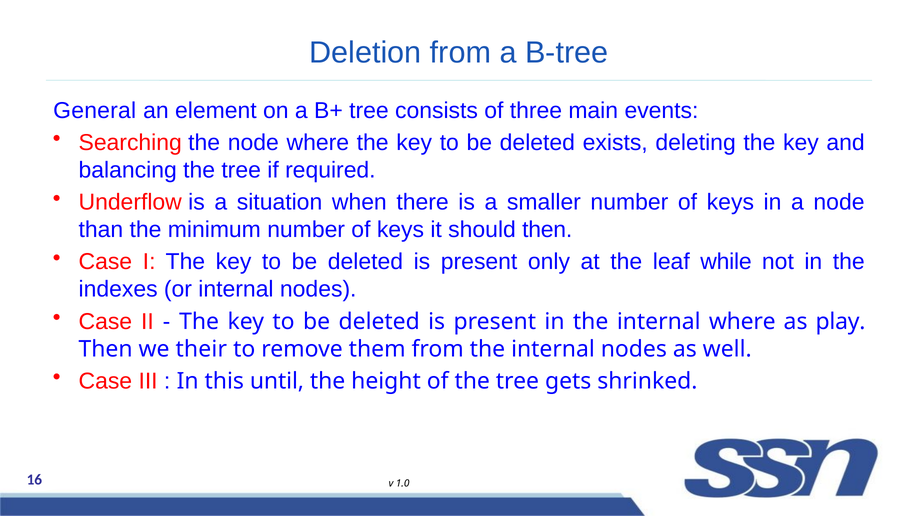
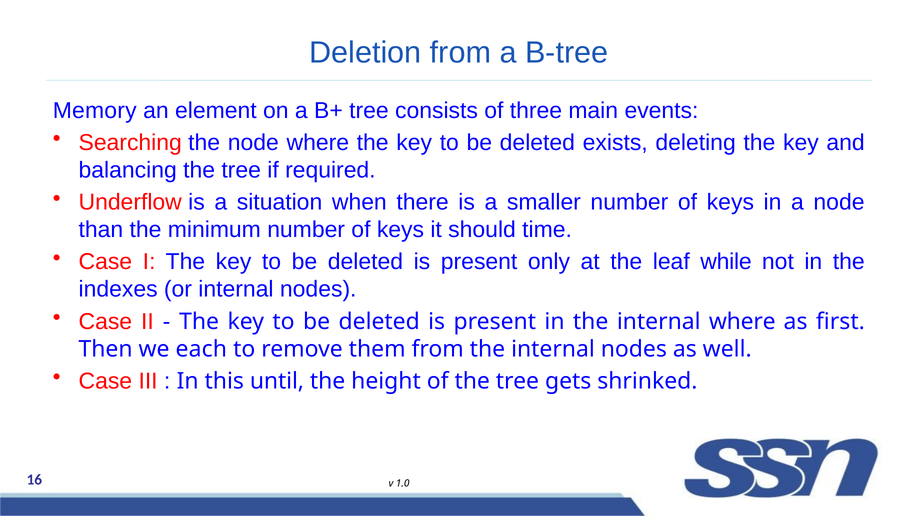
General: General -> Memory
should then: then -> time
play: play -> first
their: their -> each
